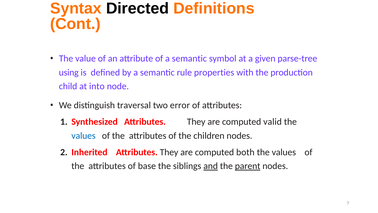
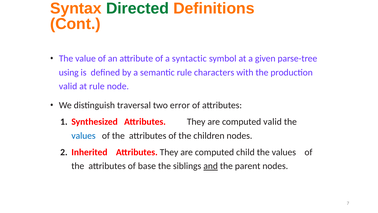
Directed colour: black -> green
of a semantic: semantic -> syntactic
properties: properties -> characters
child at (68, 86): child -> valid
at into: into -> rule
both: both -> child
parent underline: present -> none
